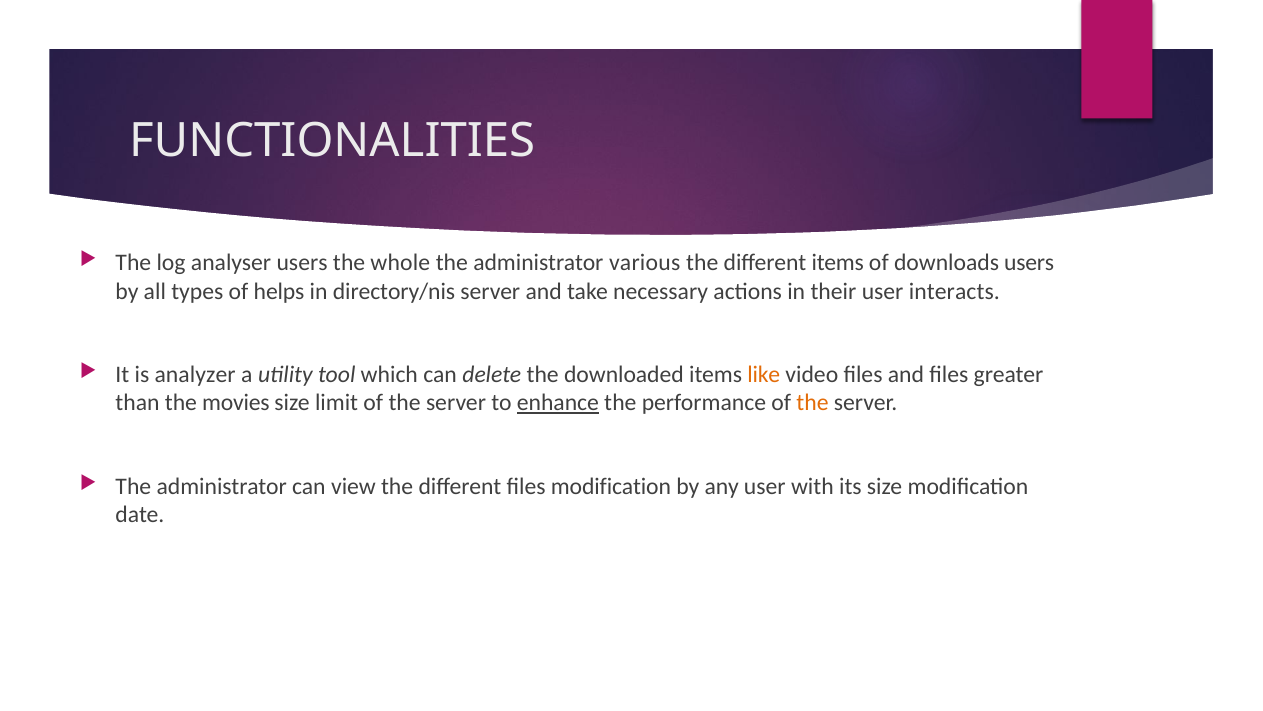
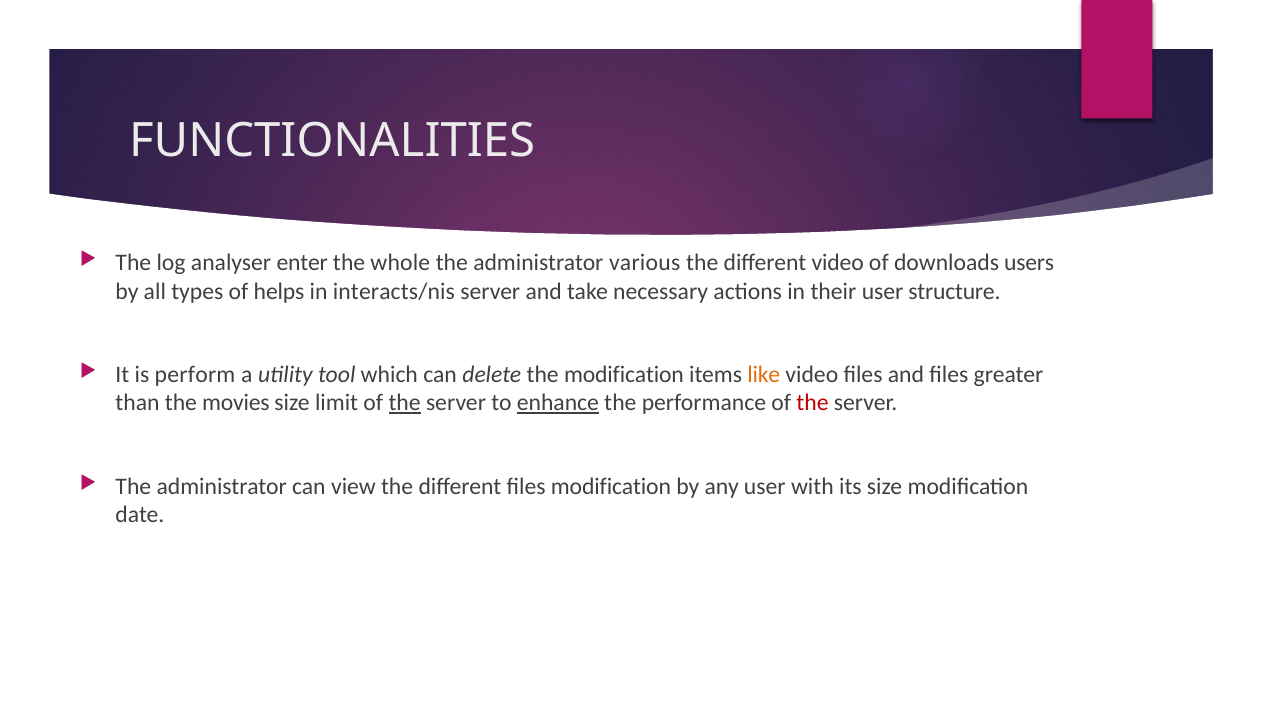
analyser users: users -> enter
different items: items -> video
directory/nis: directory/nis -> interacts/nis
interacts: interacts -> structure
analyzer: analyzer -> perform
the downloaded: downloaded -> modification
the at (405, 403) underline: none -> present
the at (812, 403) colour: orange -> red
